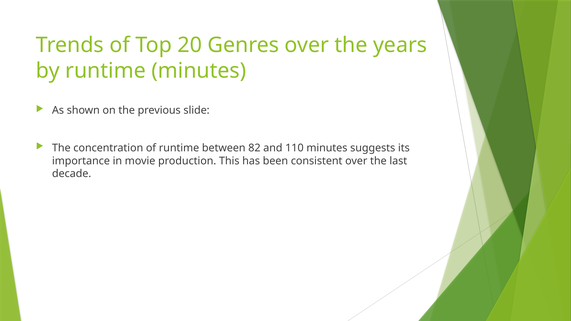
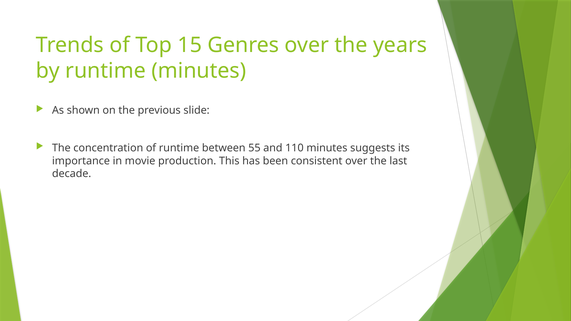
20: 20 -> 15
82: 82 -> 55
